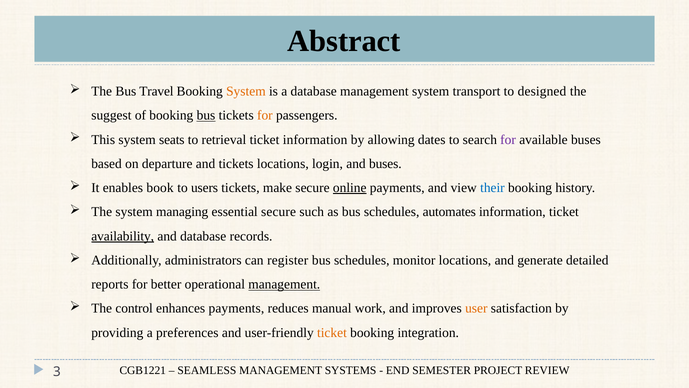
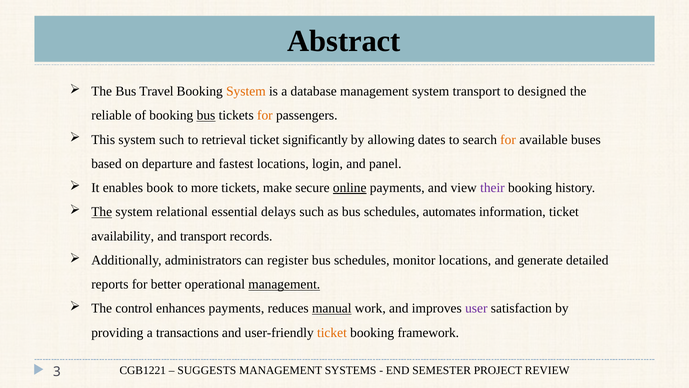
suggest: suggest -> reliable
system seats: seats -> such
ticket information: information -> significantly
for at (508, 139) colour: purple -> orange
and tickets: tickets -> fastest
and buses: buses -> panel
users: users -> more
their colour: blue -> purple
The at (102, 212) underline: none -> present
managing: managing -> relational
essential secure: secure -> delays
availability underline: present -> none
and database: database -> transport
manual underline: none -> present
user colour: orange -> purple
preferences: preferences -> transactions
integration: integration -> framework
SEAMLESS: SEAMLESS -> SUGGESTS
